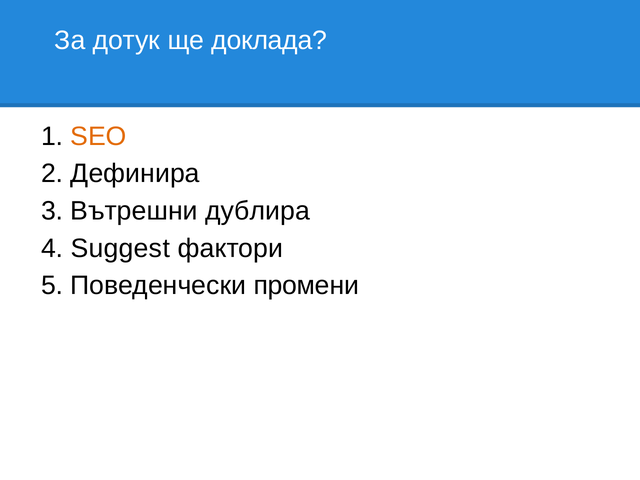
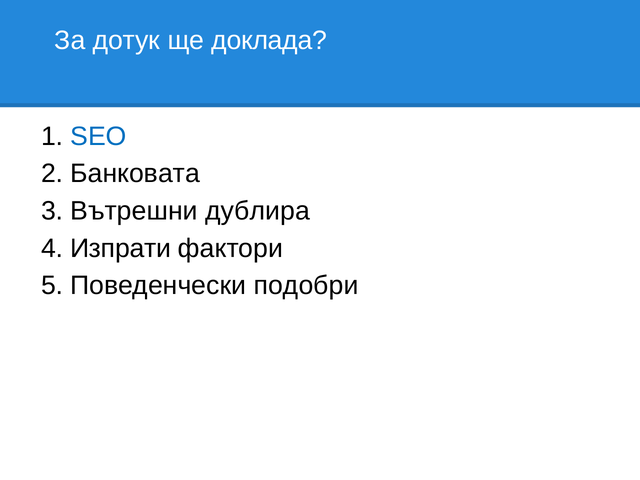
SEO colour: orange -> blue
Дефинира: Дефинира -> Банковата
Suggest: Suggest -> Изпрати
промени: промени -> подобри
